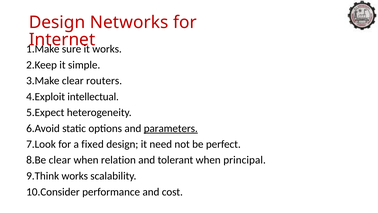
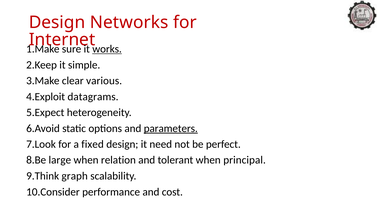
works at (107, 49) underline: none -> present
routers: routers -> various
intellectual: intellectual -> datagrams
8.Be clear: clear -> large
9.Think works: works -> graph
